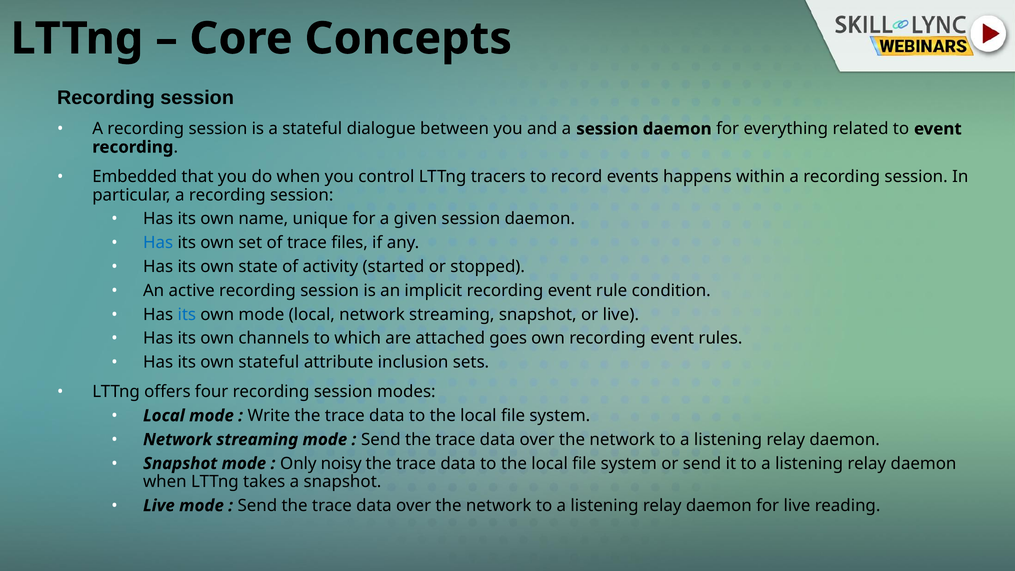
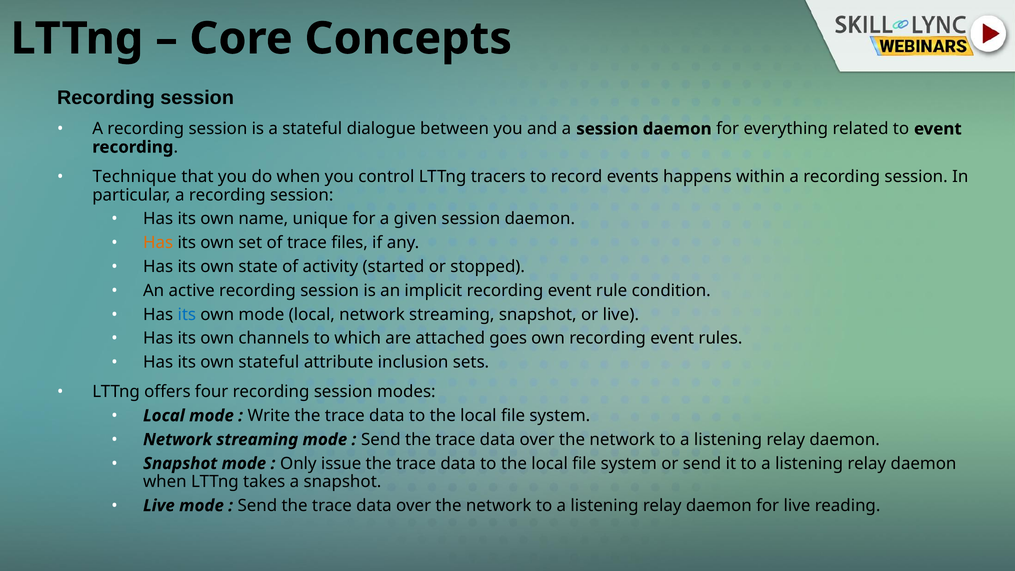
Embedded: Embedded -> Technique
Has at (158, 243) colour: blue -> orange
noisy: noisy -> issue
